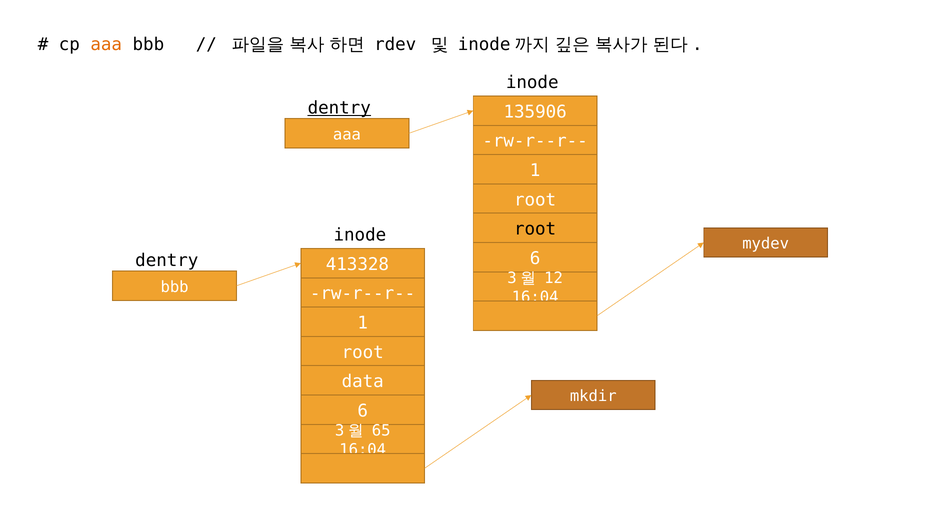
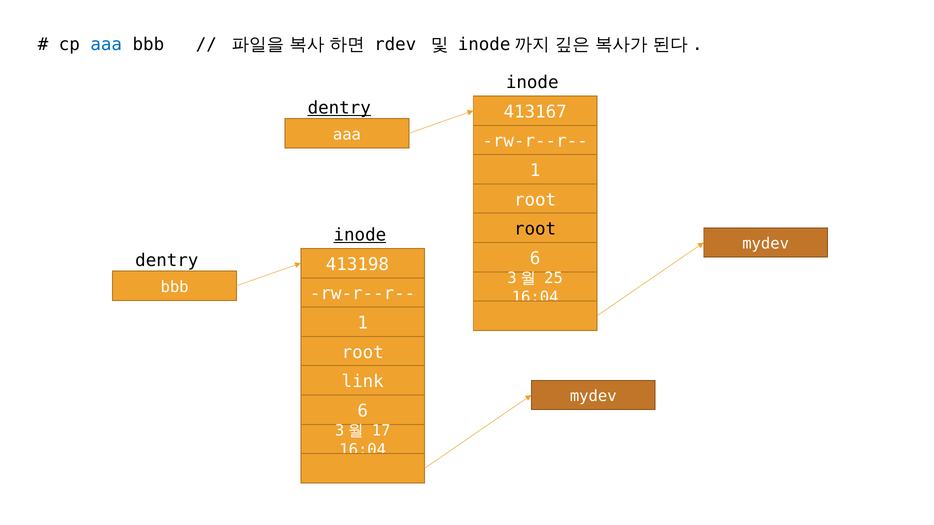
aaa at (106, 44) colour: orange -> blue
135906: 135906 -> 413167
inode at (360, 235) underline: none -> present
413328: 413328 -> 413198
12: 12 -> 25
data: data -> link
mkdir at (593, 396): mkdir -> mydev
65: 65 -> 17
